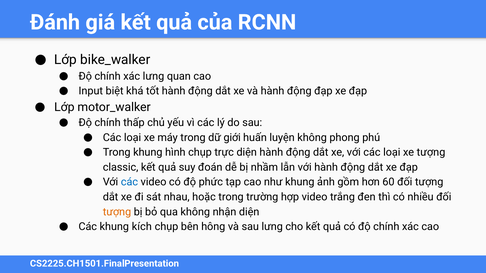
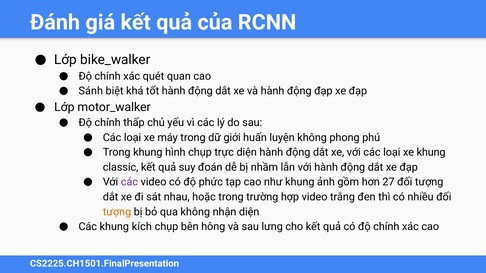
xác lưng: lưng -> quét
Input: Input -> Sánh
xe tượng: tượng -> khung
các at (129, 182) colour: blue -> purple
60: 60 -> 27
